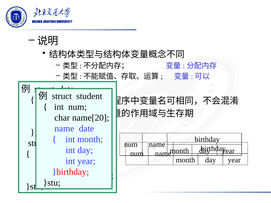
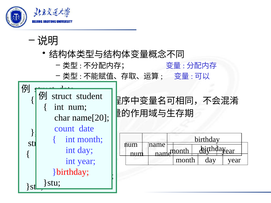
name at (64, 129): name -> count
